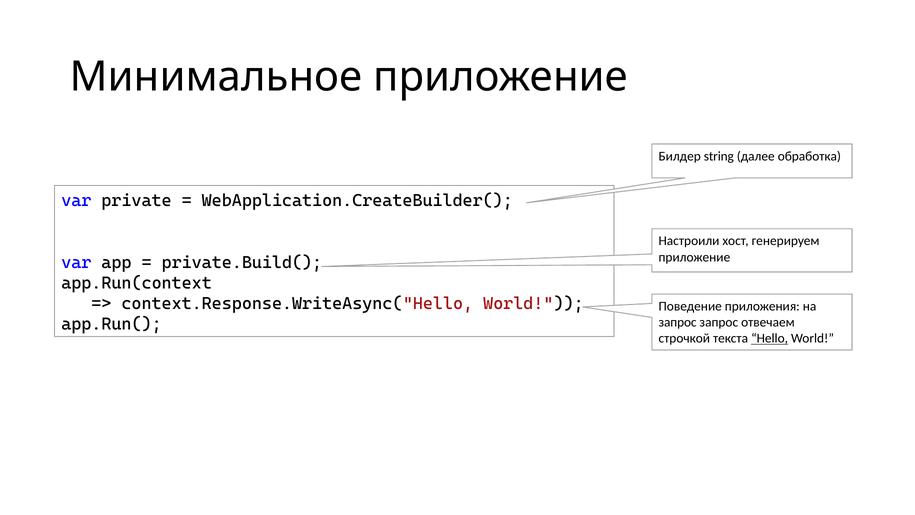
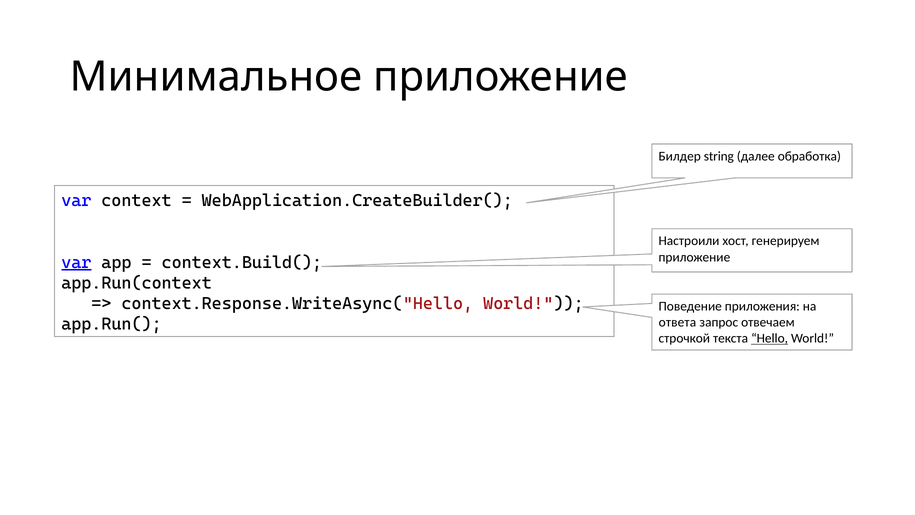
private: private -> context
var at (76, 262) underline: none -> present
private.Build(: private.Build( -> context.Build(
запрос at (678, 322): запрос -> ответа
